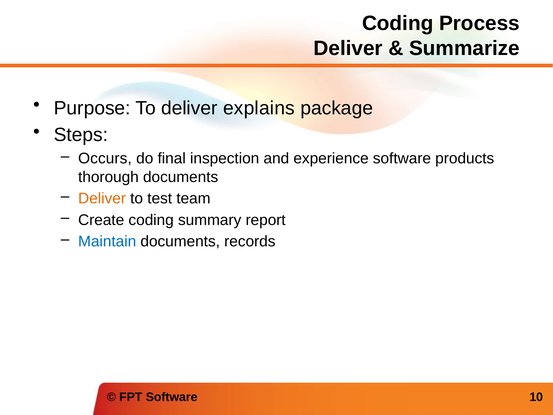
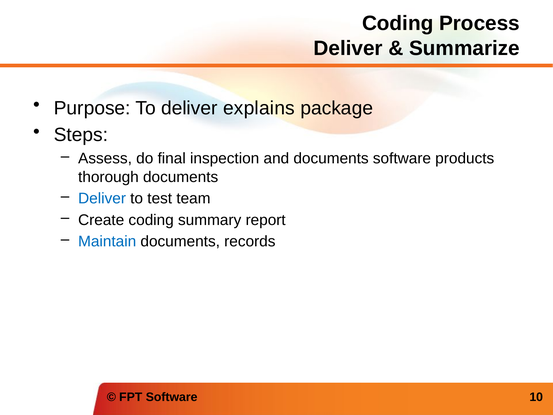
Occurs: Occurs -> Assess
and experience: experience -> documents
Deliver at (102, 198) colour: orange -> blue
